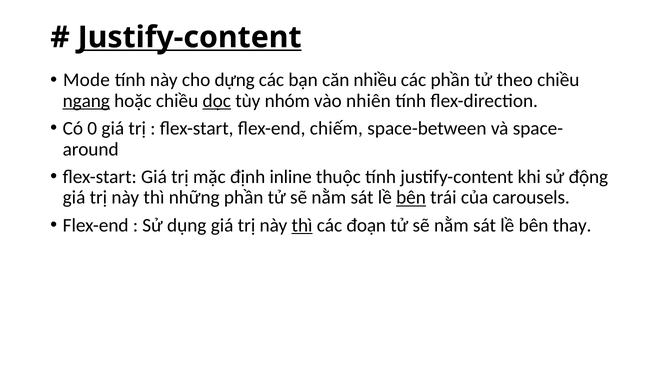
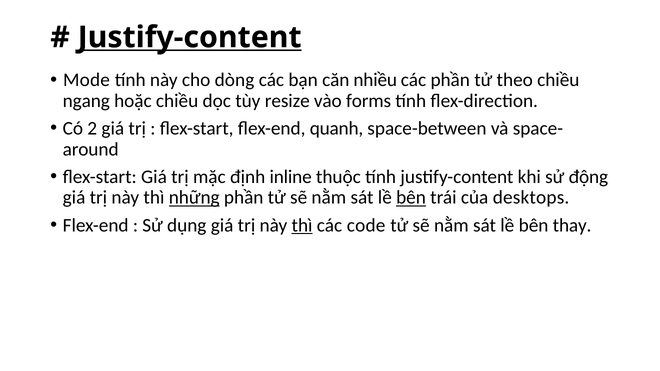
dựng: dựng -> dòng
ngang underline: present -> none
dọc underline: present -> none
nhóm: nhóm -> resize
nhiên: nhiên -> forms
0: 0 -> 2
chiếm: chiếm -> quanh
những underline: none -> present
carousels: carousels -> desktops
đoạn: đoạn -> code
